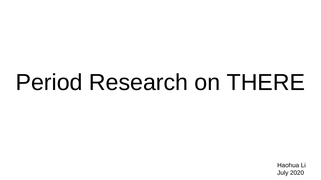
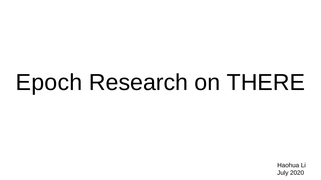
Period: Period -> Epoch
